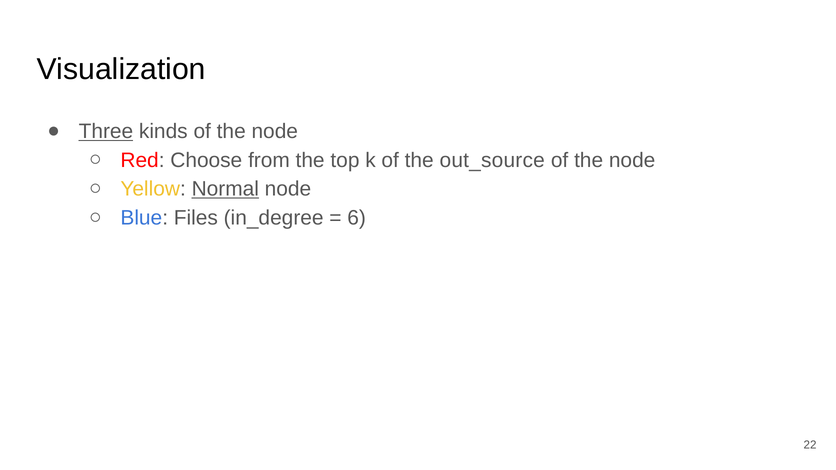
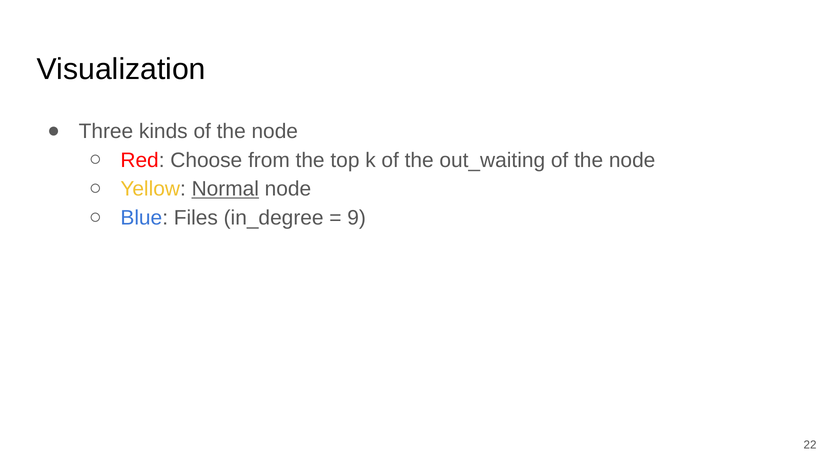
Three underline: present -> none
out_source: out_source -> out_waiting
6: 6 -> 9
